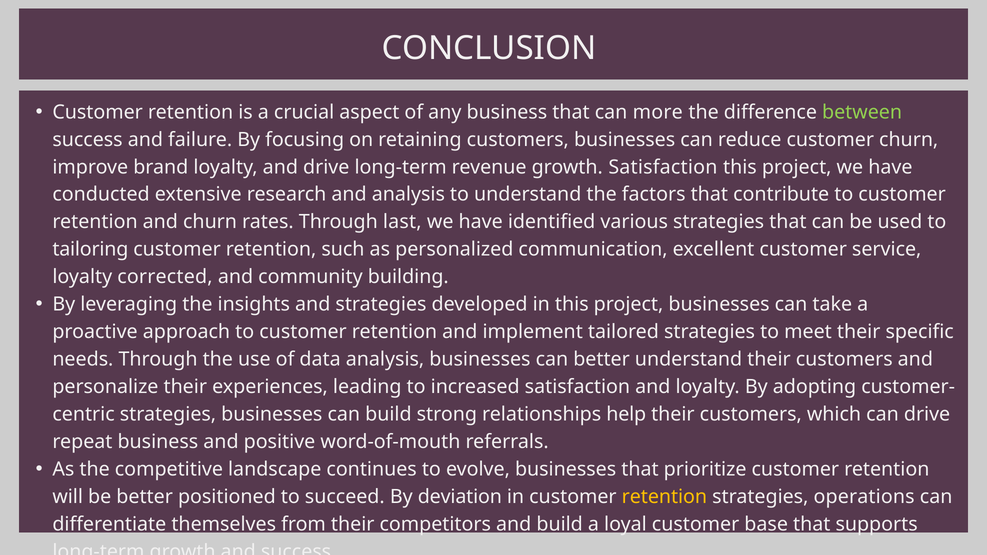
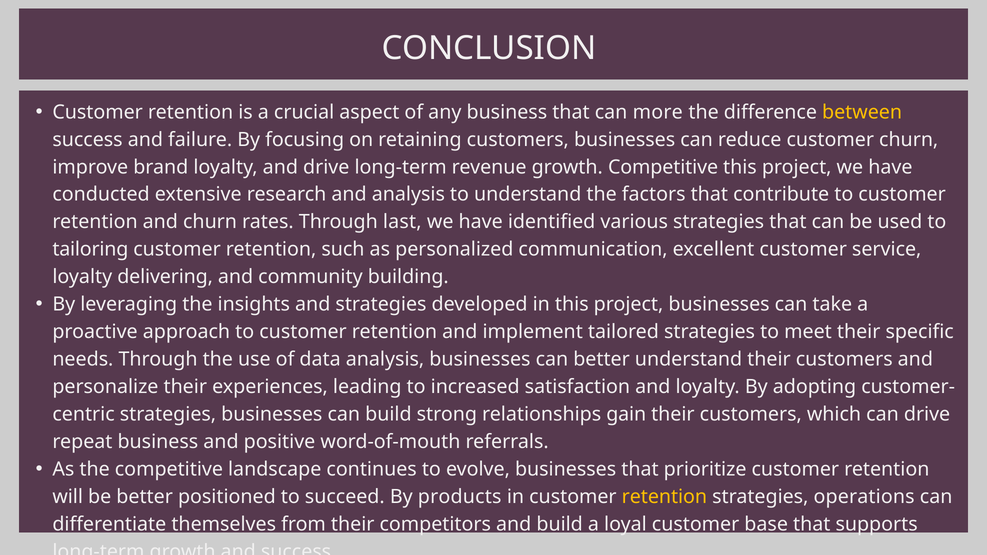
between colour: light green -> yellow
growth Satisfaction: Satisfaction -> Competitive
corrected: corrected -> delivering
help: help -> gain
deviation: deviation -> products
